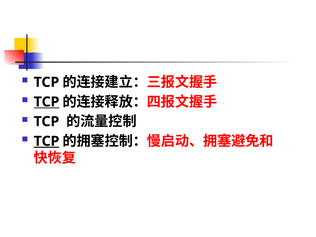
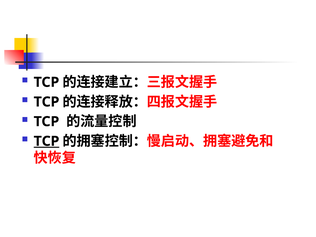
TCP at (46, 102) underline: present -> none
